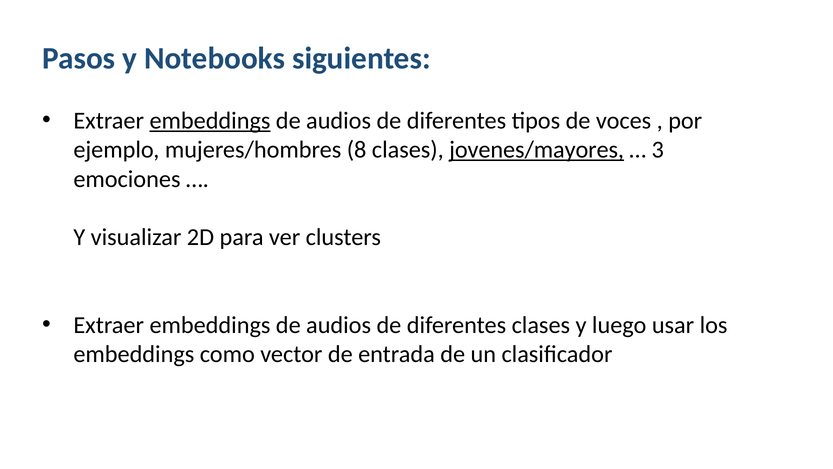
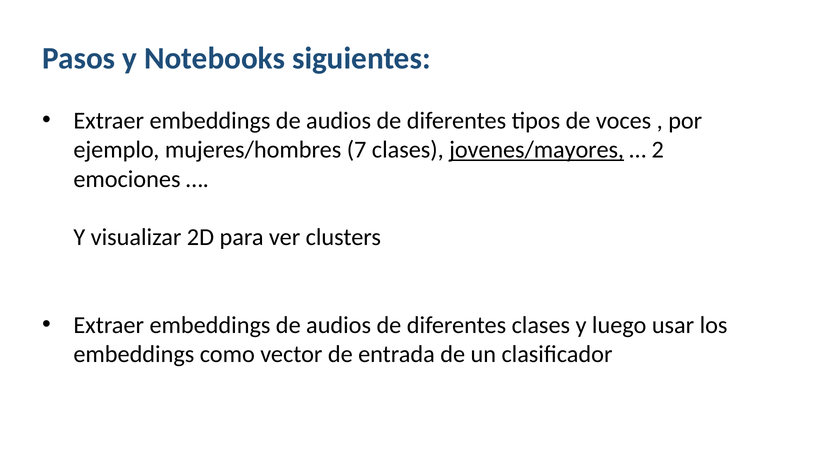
embeddings at (210, 120) underline: present -> none
8: 8 -> 7
3: 3 -> 2
